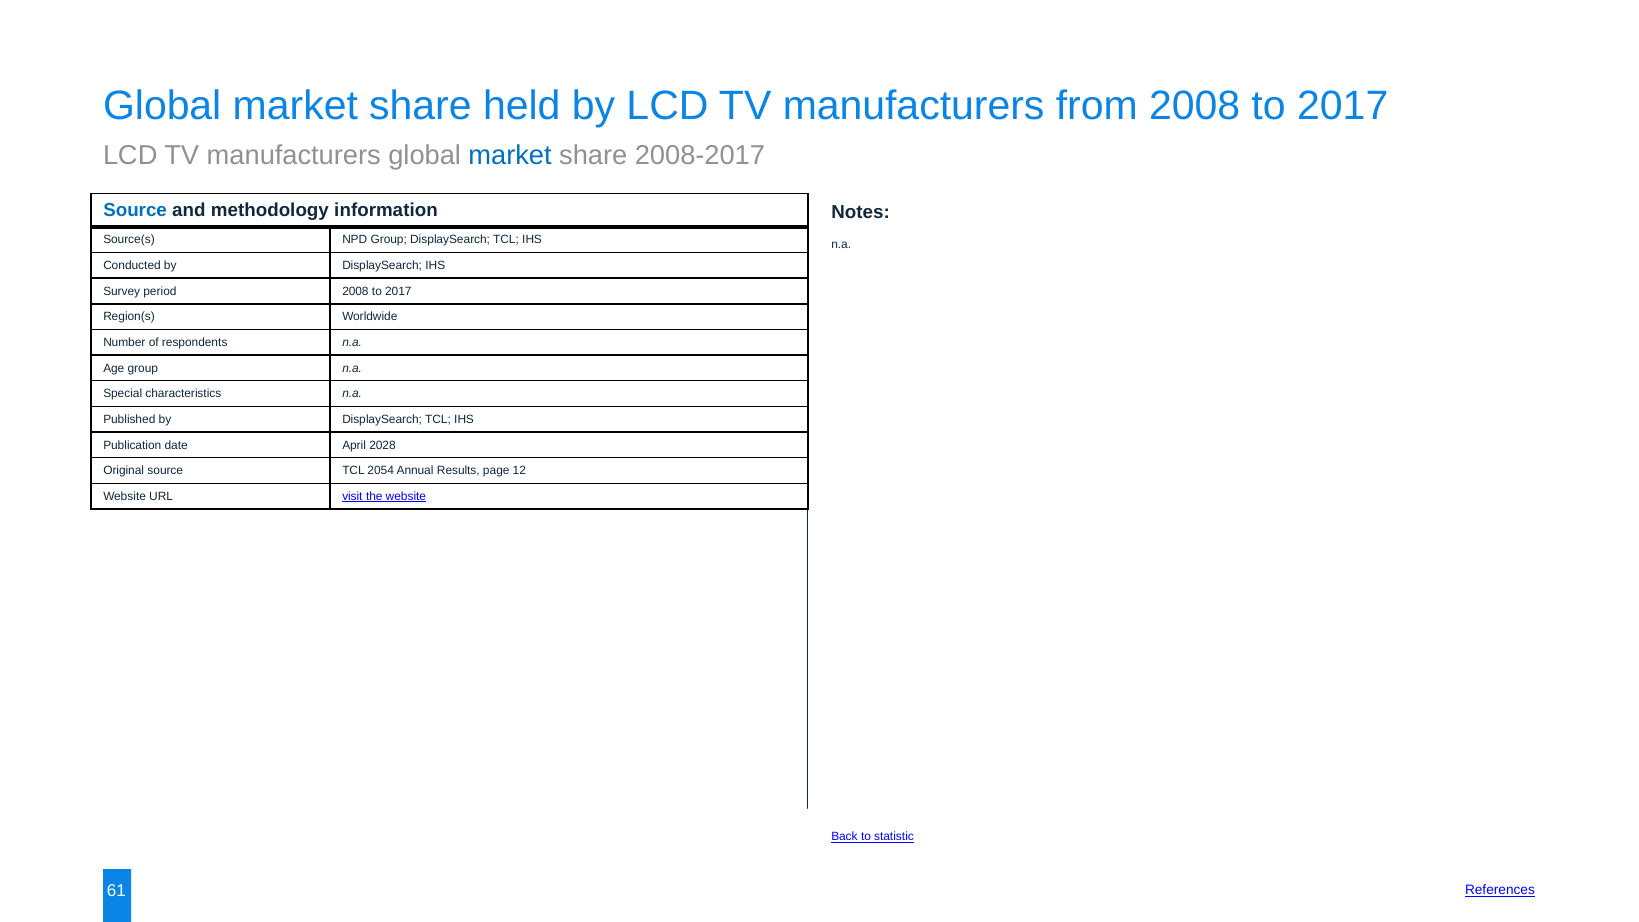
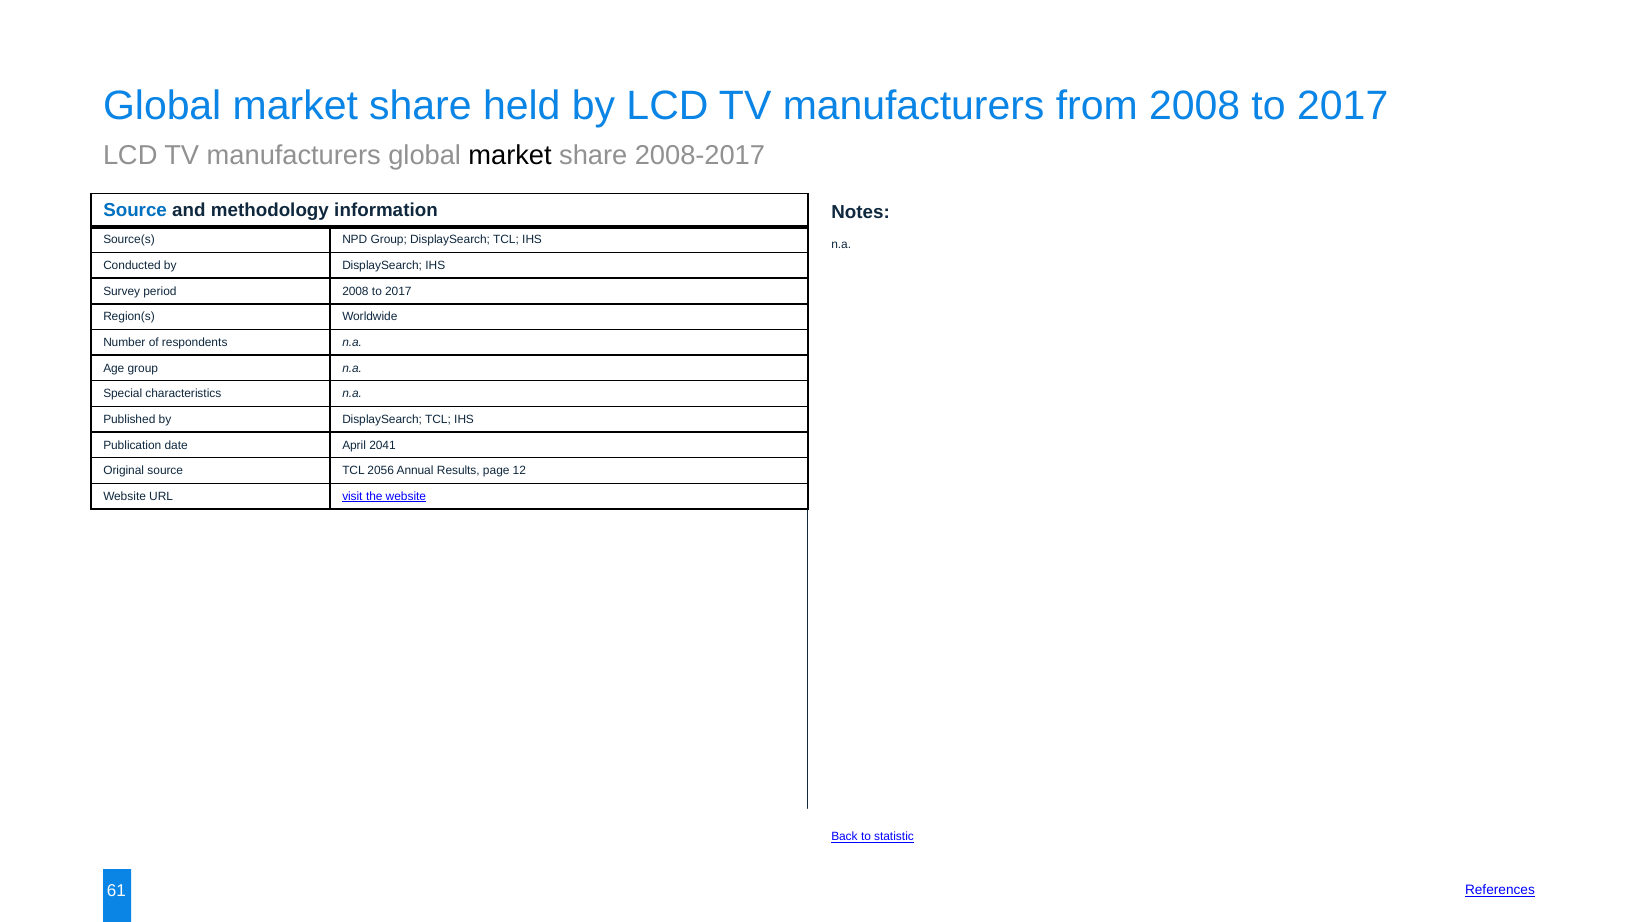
market at (510, 156) colour: blue -> black
2028: 2028 -> 2041
2054: 2054 -> 2056
